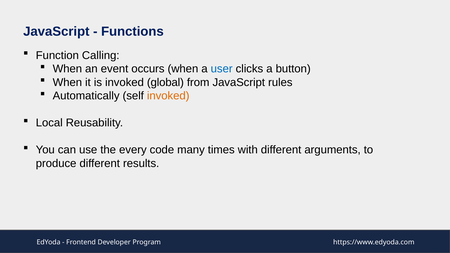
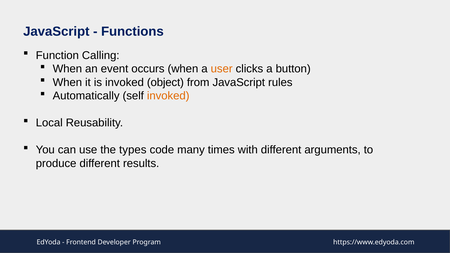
user colour: blue -> orange
global: global -> object
every: every -> types
